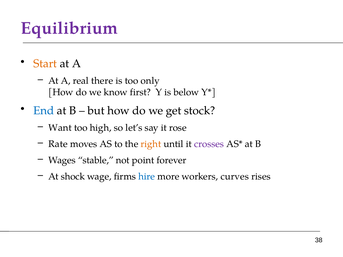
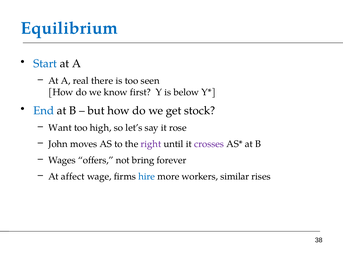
Equilibrium colour: purple -> blue
Start colour: orange -> blue
only: only -> seen
Rate: Rate -> John
right colour: orange -> purple
stable: stable -> offers
point: point -> bring
shock: shock -> affect
curves: curves -> similar
